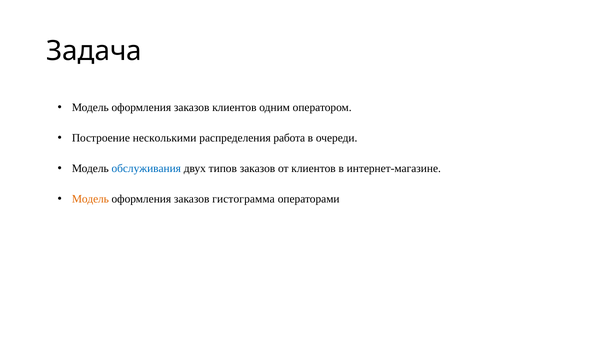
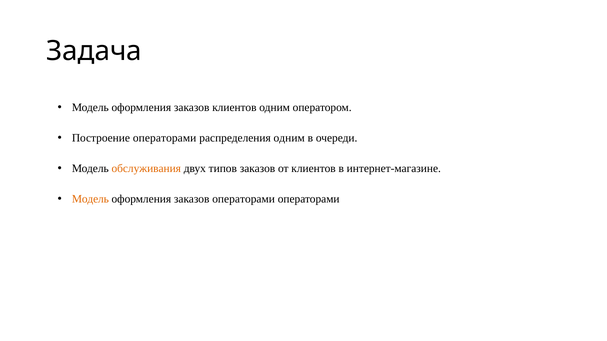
Построение несколькими: несколькими -> операторами
распределения работа: работа -> одним
обслуживания colour: blue -> orange
заказов гистограмма: гистограмма -> операторами
